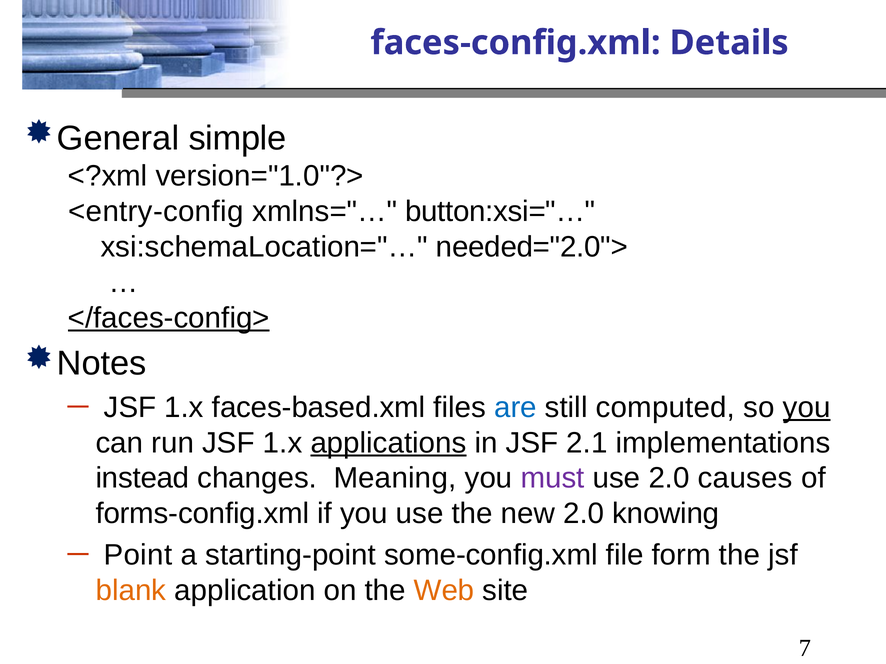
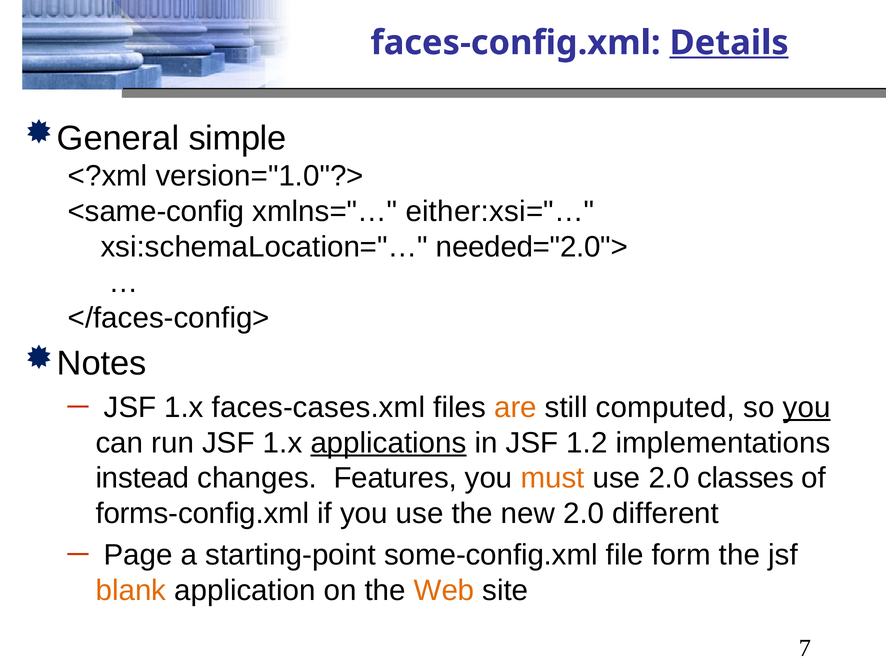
Details underline: none -> present
<entry-config: <entry-config -> <same-config
button:xsi="…: button:xsi="… -> either:xsi="…
</faces-config> underline: present -> none
faces-based.xml: faces-based.xml -> faces-cases.xml
are colour: blue -> orange
2.1: 2.1 -> 1.2
Meaning: Meaning -> Features
must colour: purple -> orange
causes: causes -> classes
knowing: knowing -> different
Point: Point -> Page
